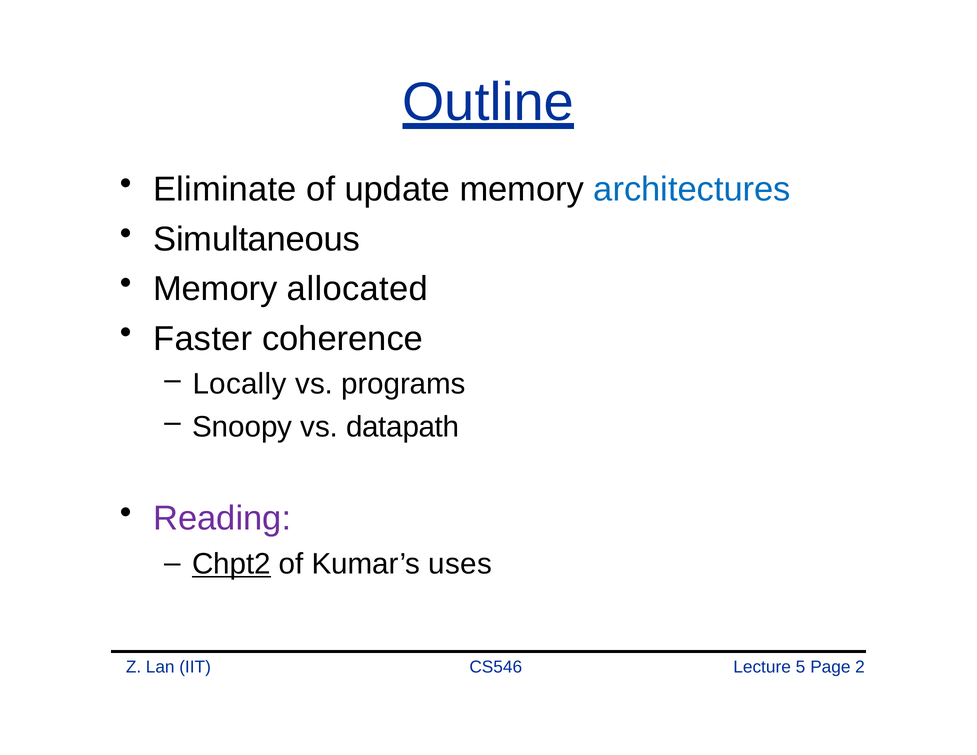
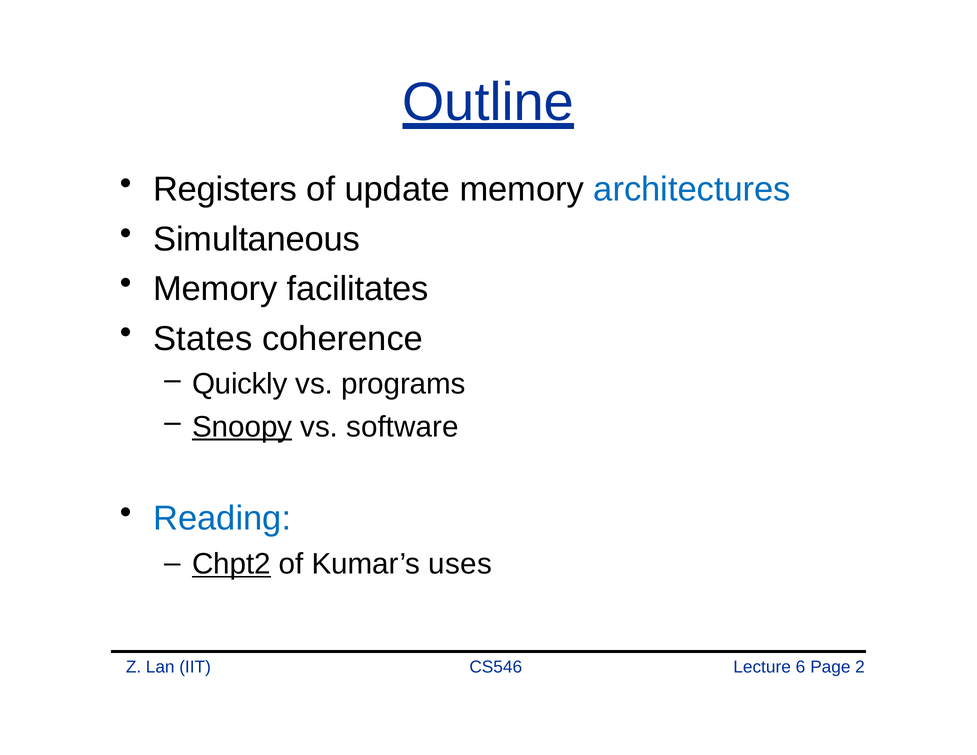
Eliminate: Eliminate -> Registers
allocated: allocated -> facilitates
Faster: Faster -> States
Locally: Locally -> Quickly
Snoopy underline: none -> present
datapath: datapath -> software
Reading colour: purple -> blue
5: 5 -> 6
